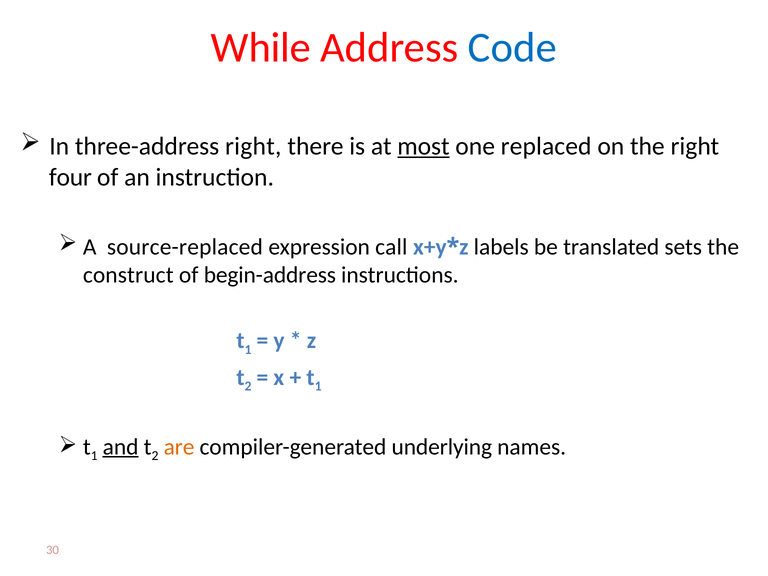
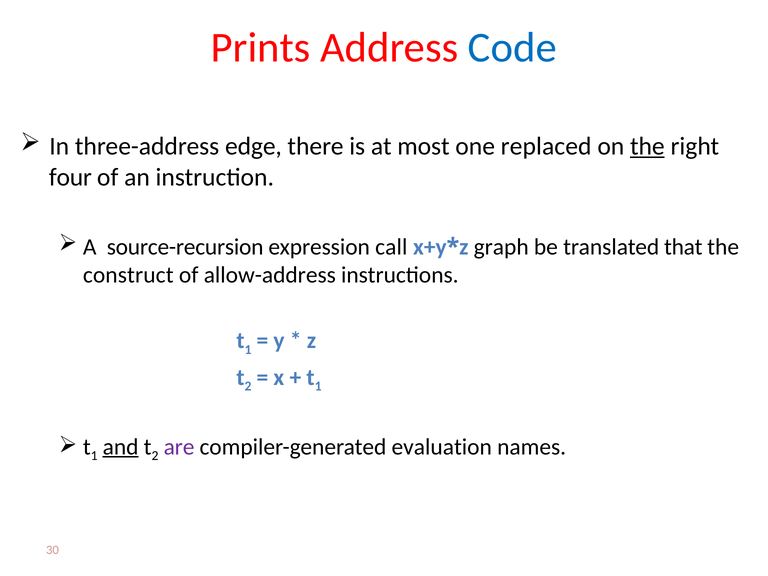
While: While -> Prints
three-address right: right -> edge
most underline: present -> none
the at (647, 146) underline: none -> present
source-replaced: source-replaced -> source-recursion
labels: labels -> graph
sets: sets -> that
begin-address: begin-address -> allow-address
are colour: orange -> purple
underlying: underlying -> evaluation
